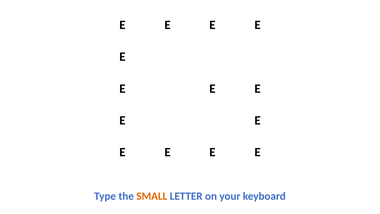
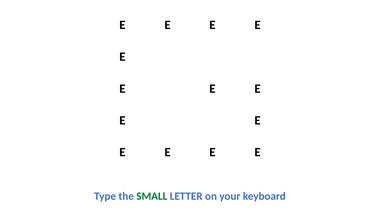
SMALL colour: orange -> green
